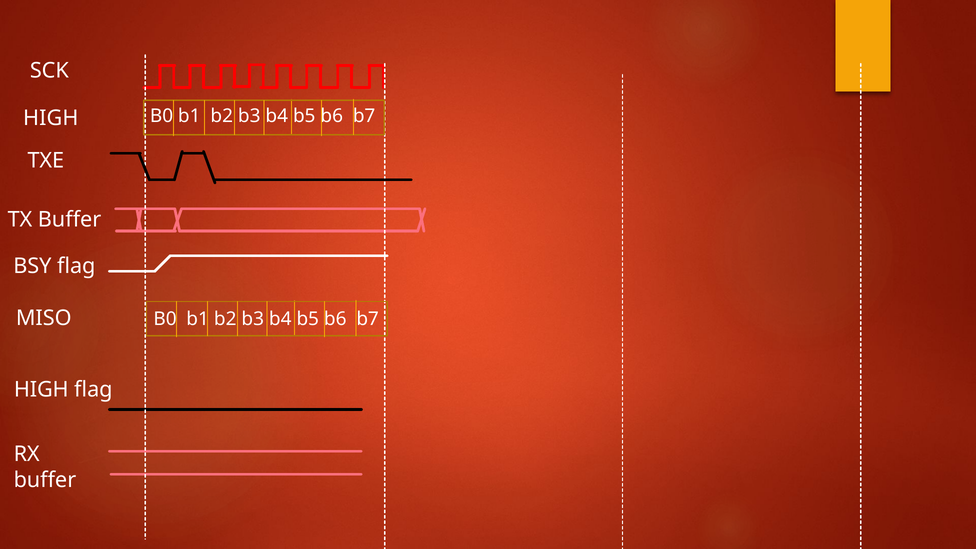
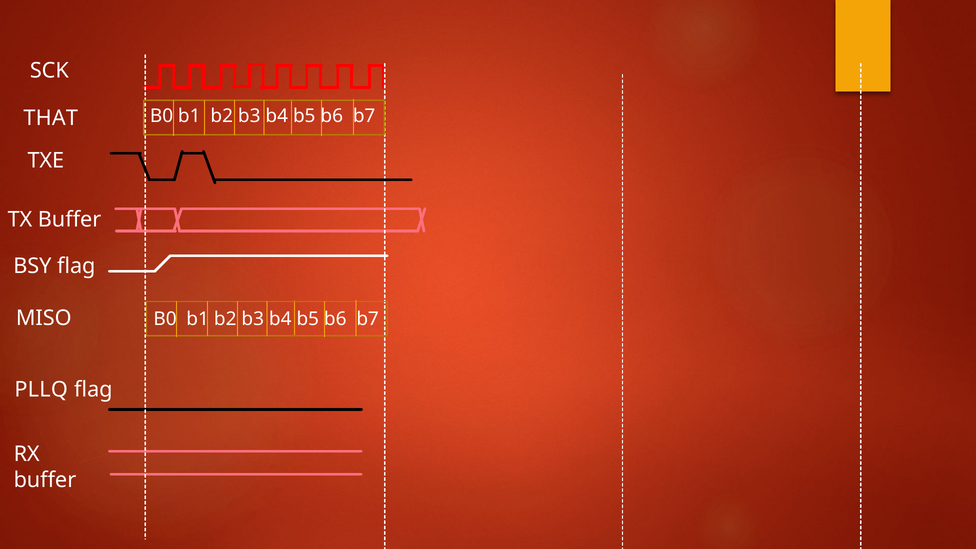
HIGH at (51, 118): HIGH -> THAT
HIGH at (41, 389): HIGH -> PLLQ
